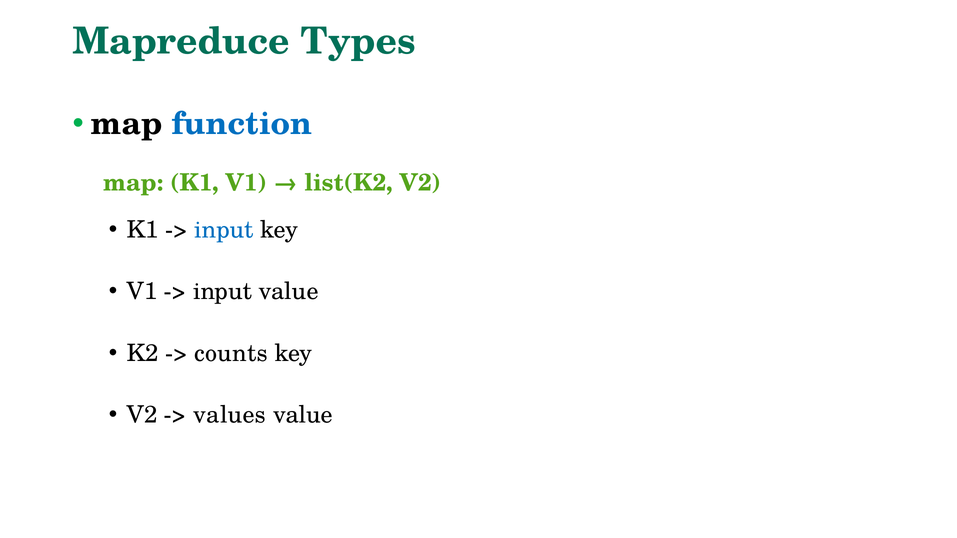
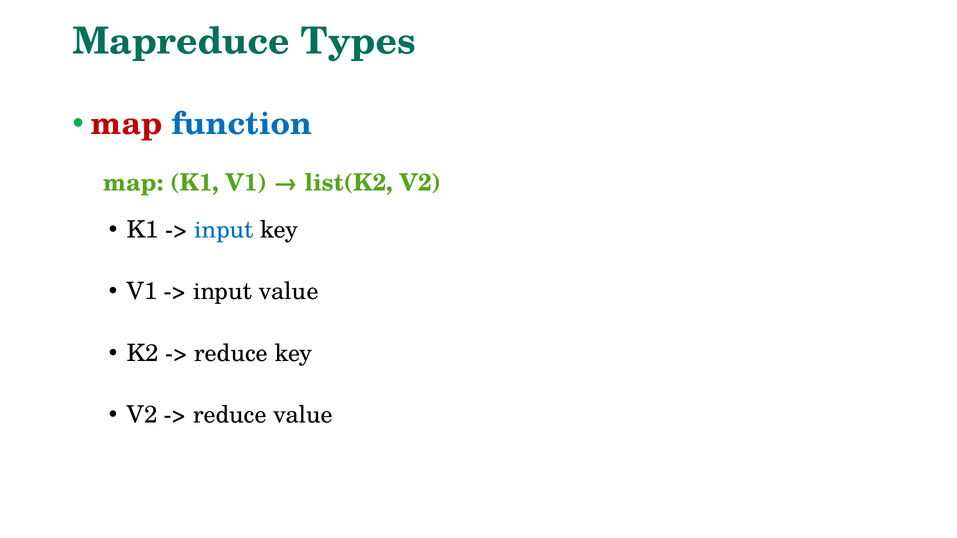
map at (127, 124) colour: black -> red
counts at (231, 353): counts -> reduce
values at (230, 415): values -> reduce
